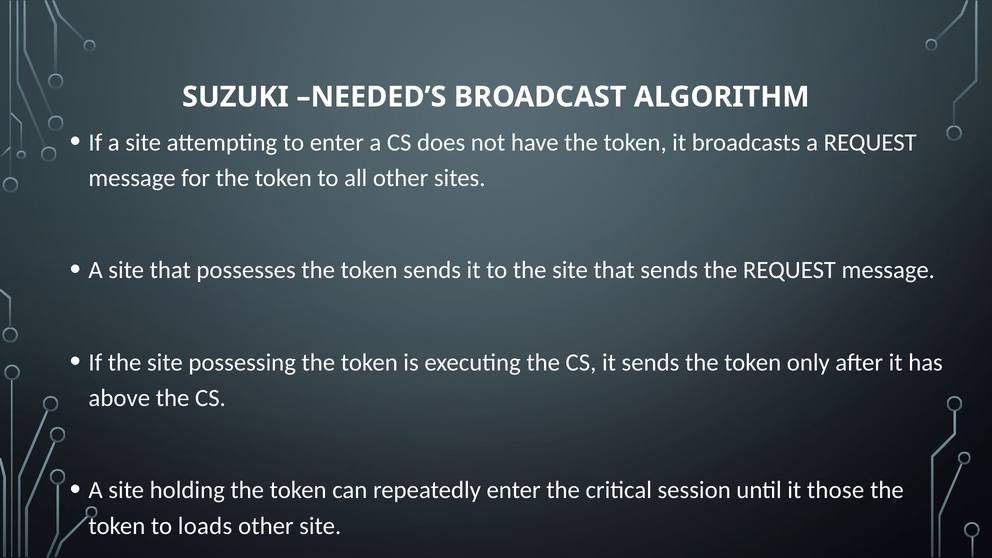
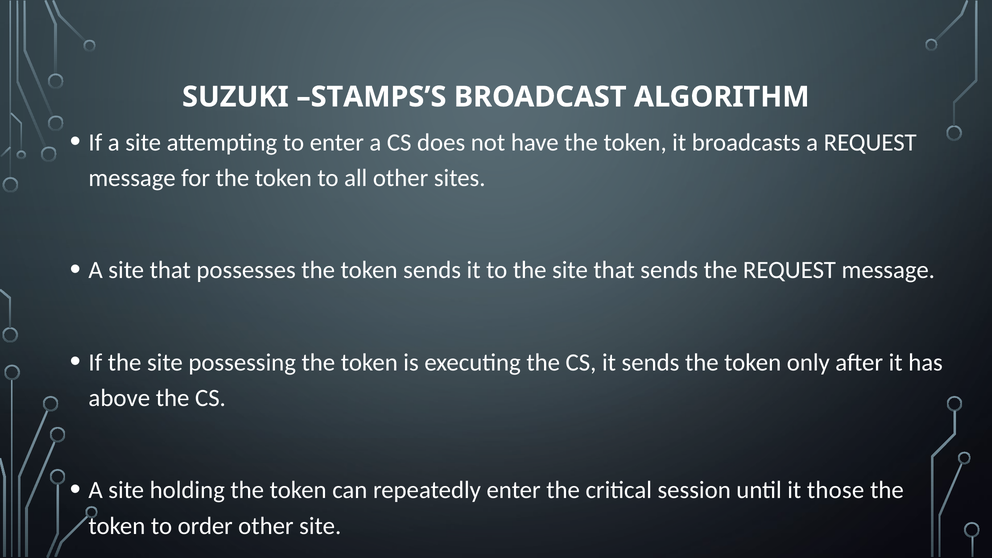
NEEDED’S: NEEDED’S -> STAMPS’S
loads: loads -> order
